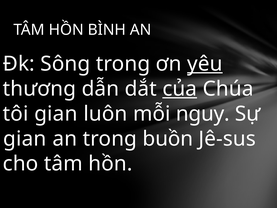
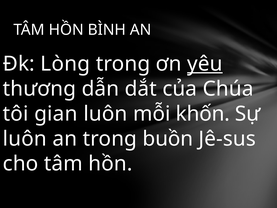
Sông: Sông -> Lòng
của underline: present -> none
nguy: nguy -> khốn
gian at (25, 139): gian -> luôn
